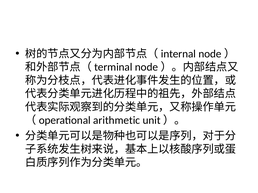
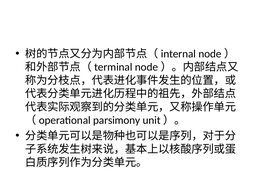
arithmetic: arithmetic -> parsimony
